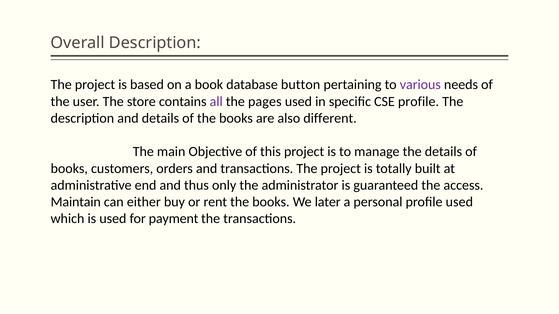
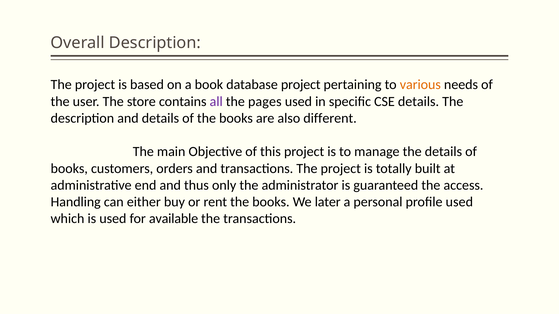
database button: button -> project
various colour: purple -> orange
CSE profile: profile -> details
Maintain: Maintain -> Handling
payment: payment -> available
